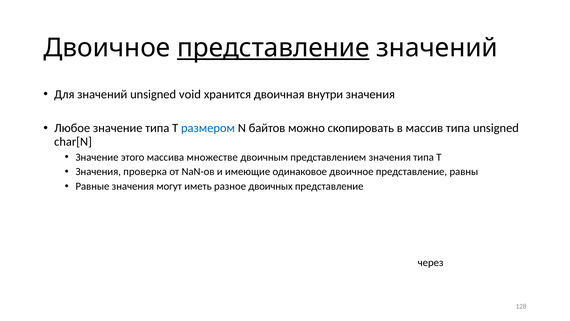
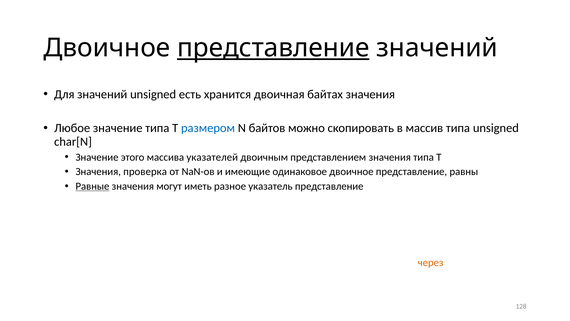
void: void -> есть
внутри: внутри -> байтах
множестве: множестве -> указателей
Равные underline: none -> present
двоичных: двоичных -> указатель
через colour: black -> orange
